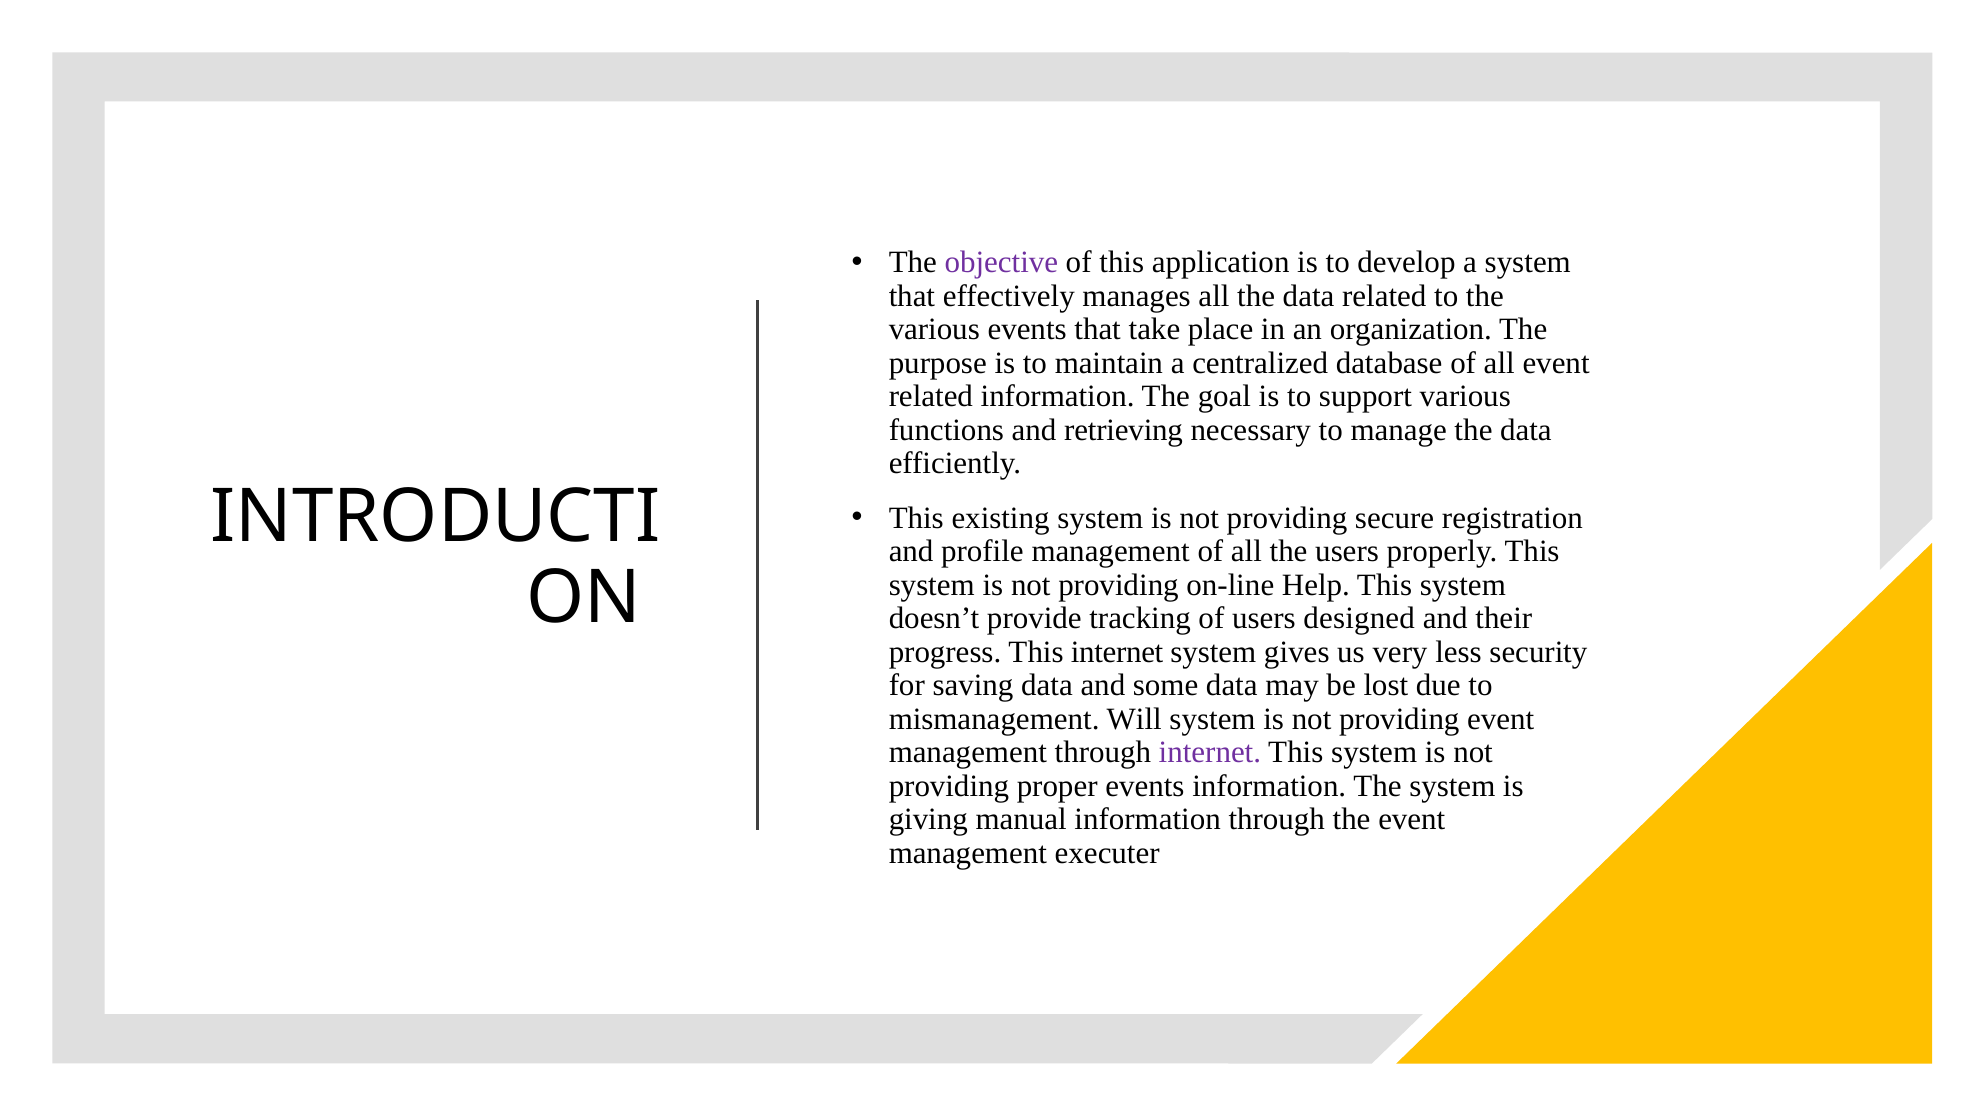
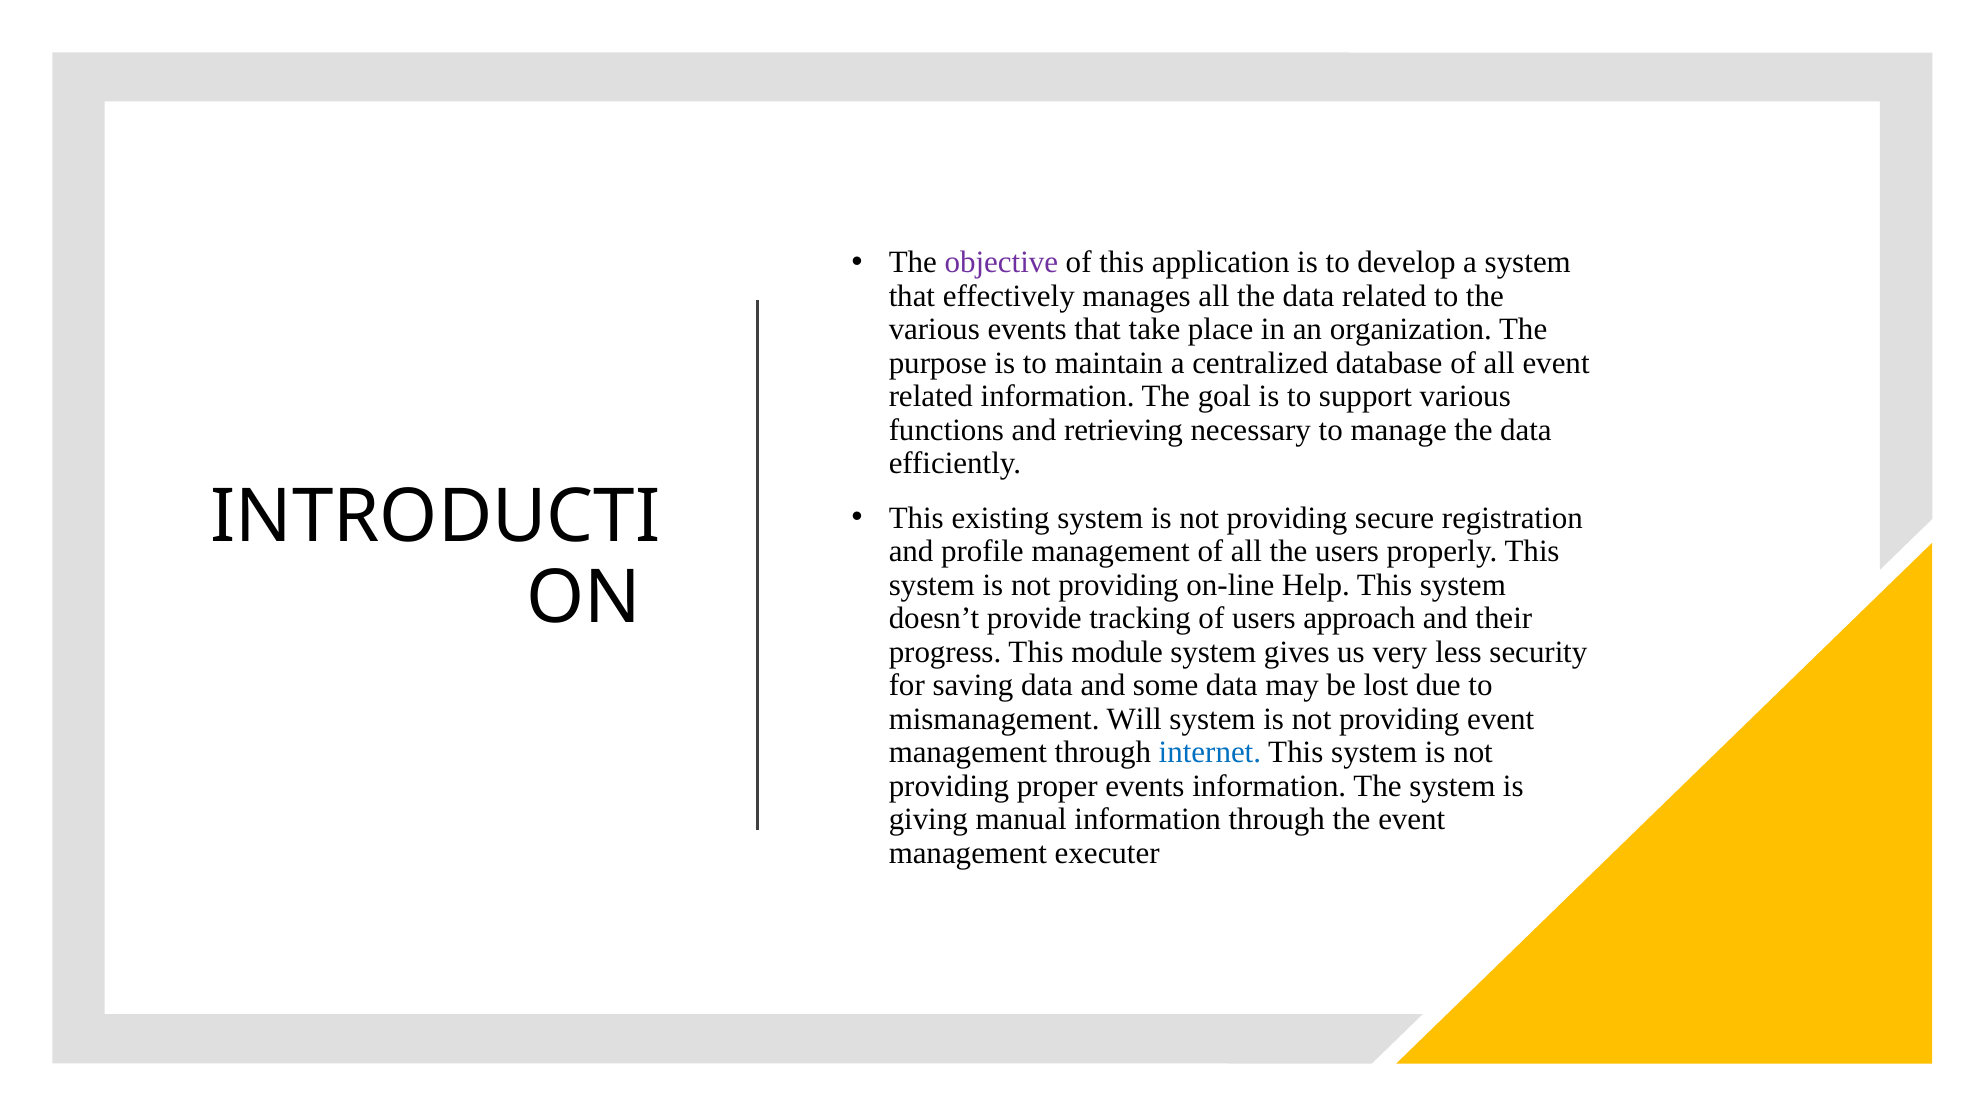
designed: designed -> approach
This internet: internet -> module
internet at (1210, 753) colour: purple -> blue
